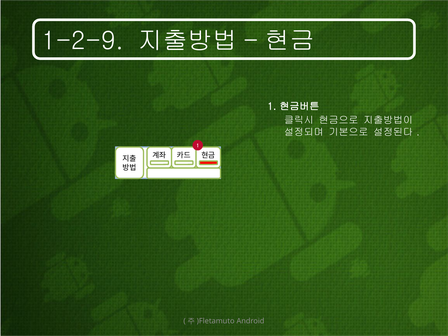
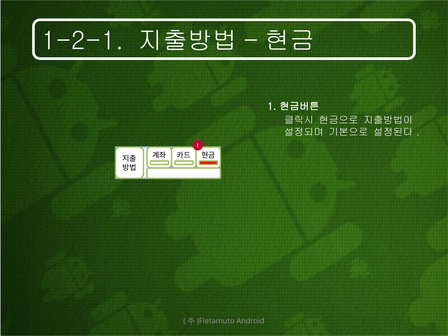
1-2-9: 1-2-9 -> 1-2-1
